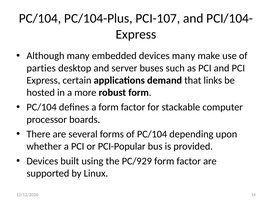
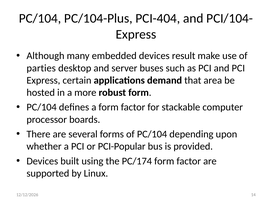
PCI-107: PCI-107 -> PCI-404
devices many: many -> result
links: links -> area
PC/929: PC/929 -> PC/174
